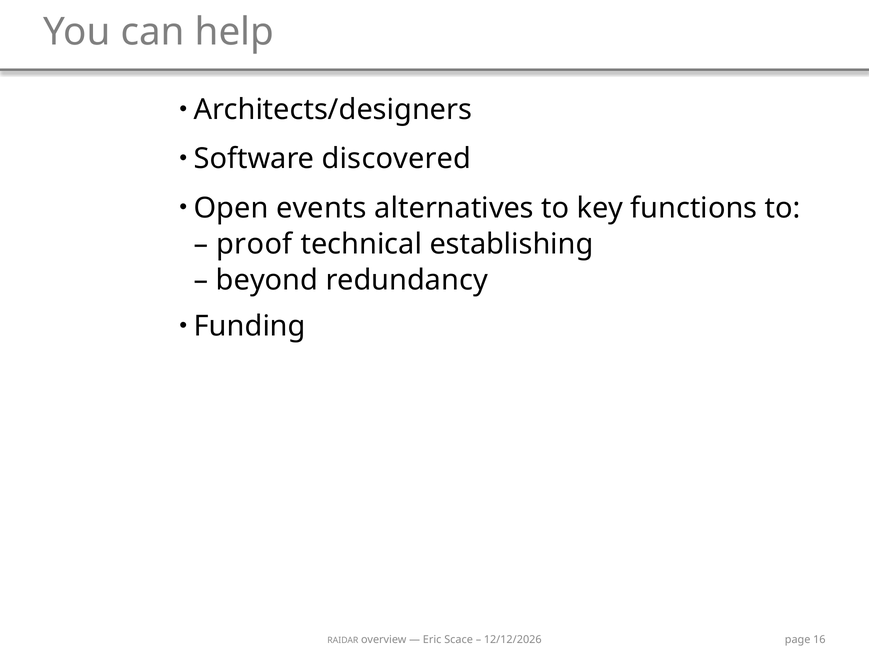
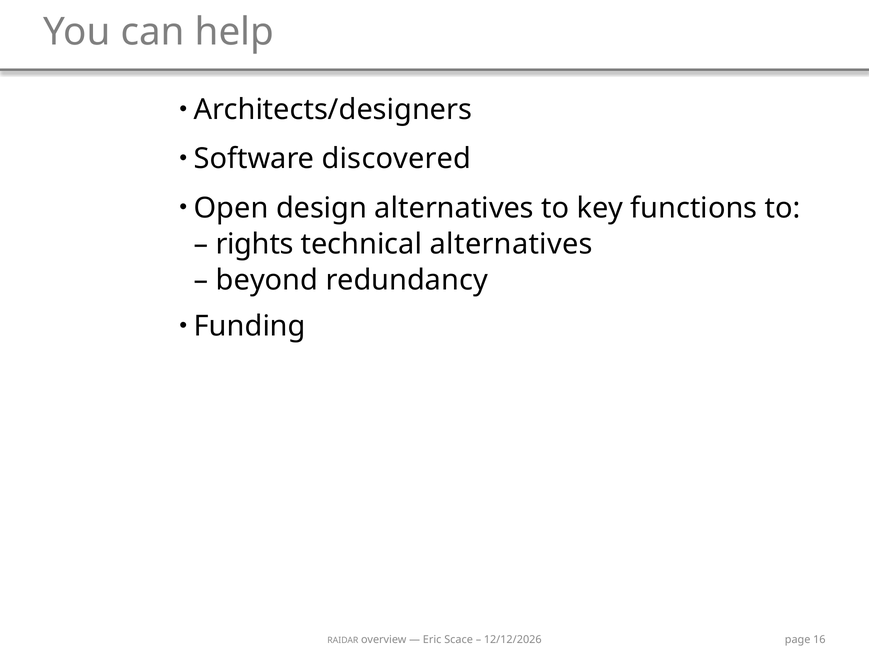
events: events -> design
proof: proof -> rights
technical establishing: establishing -> alternatives
